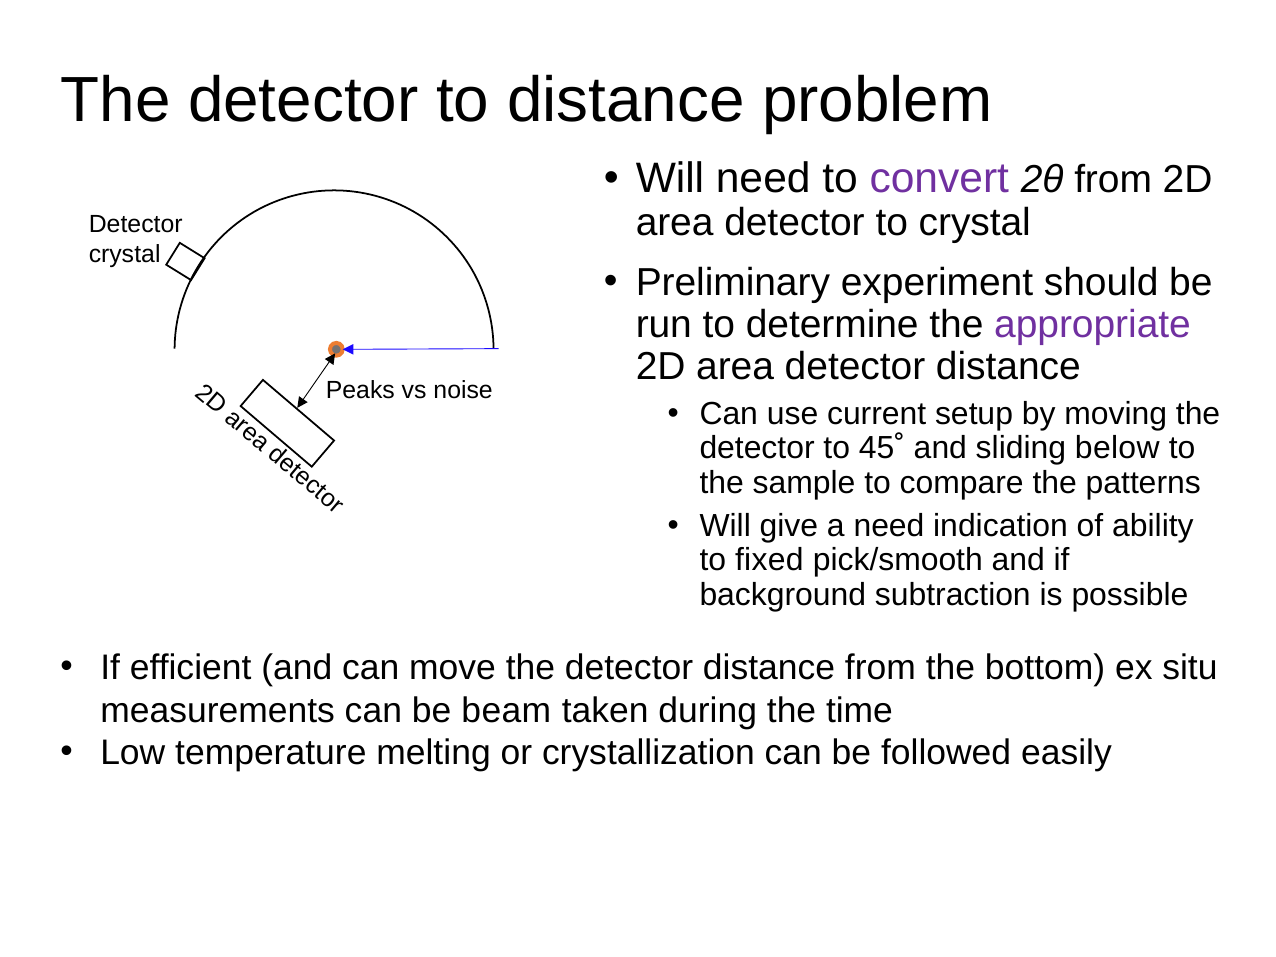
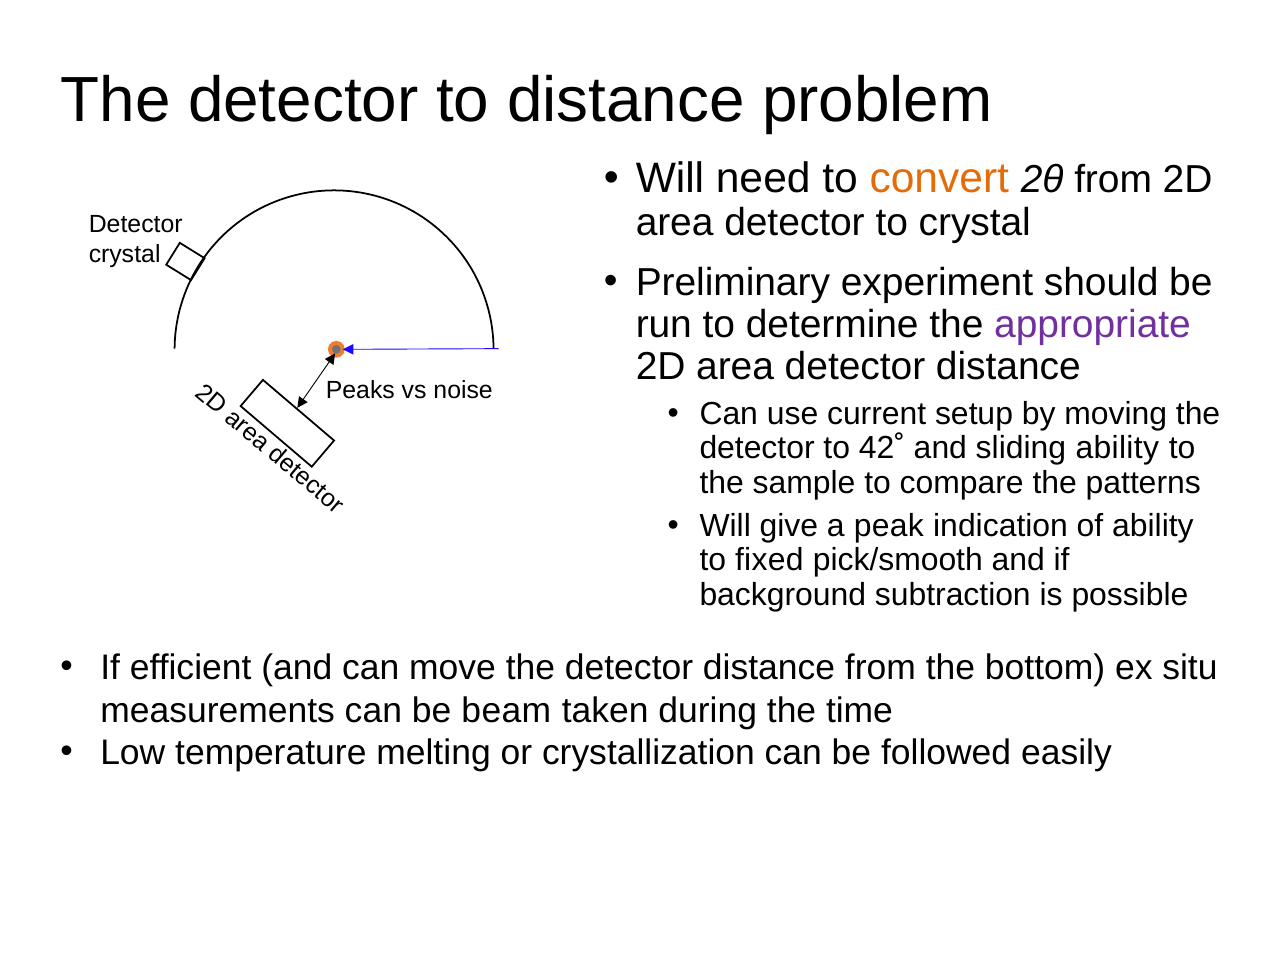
convert colour: purple -> orange
45˚: 45˚ -> 42˚
sliding below: below -> ability
a need: need -> peak
